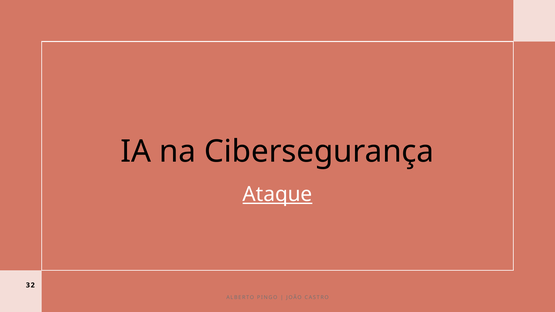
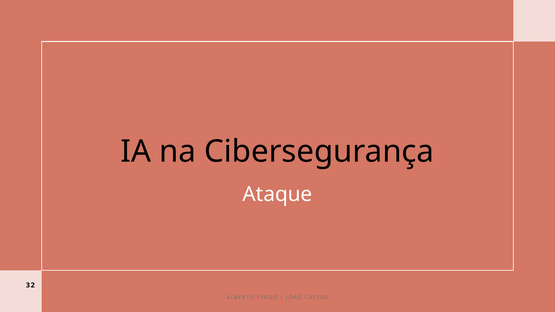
Ataque underline: present -> none
